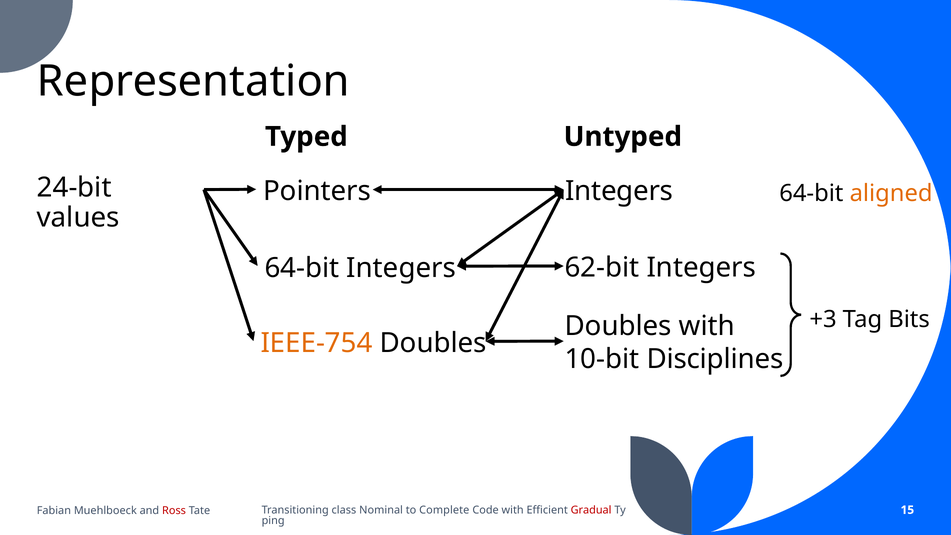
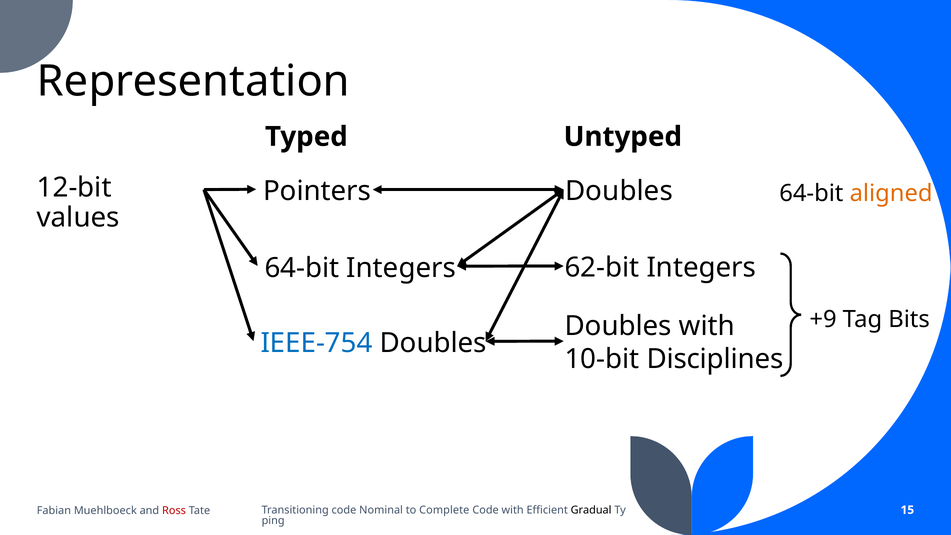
24-bit: 24-bit -> 12-bit
Integers at (619, 191): Integers -> Doubles
+3: +3 -> +9
IEEE-754 colour: orange -> blue
Transitioning class: class -> code
Gradual colour: red -> black
